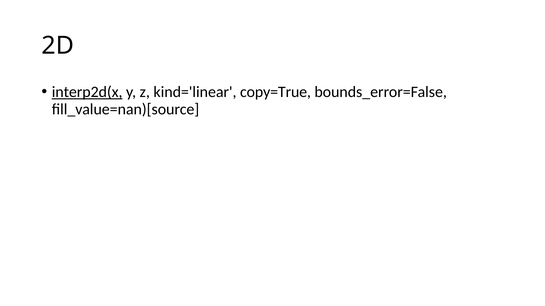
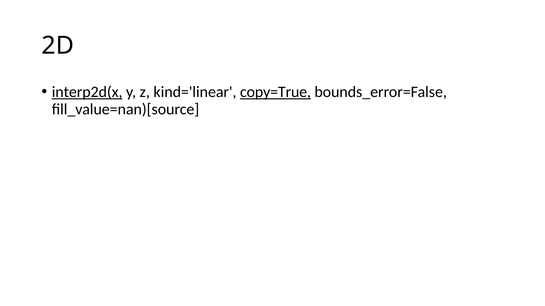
copy=True underline: none -> present
